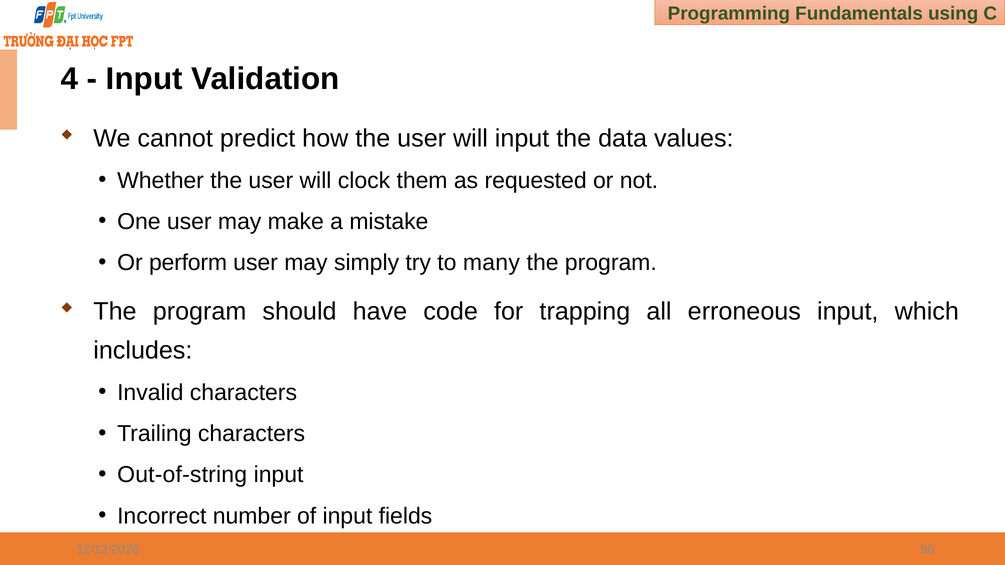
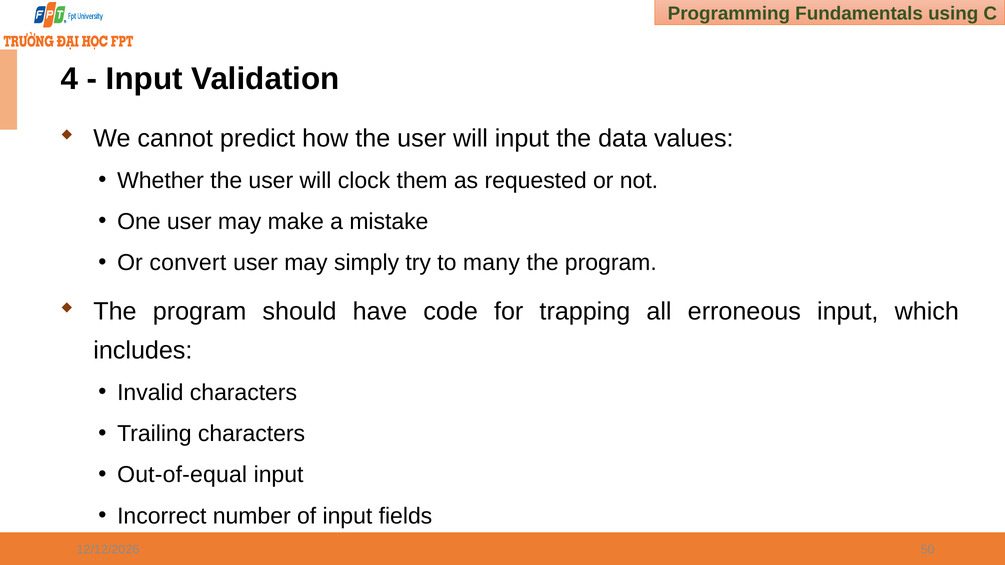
perform: perform -> convert
Out-of-string: Out-of-string -> Out-of-equal
